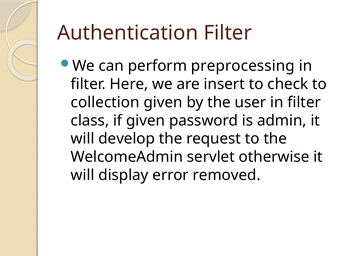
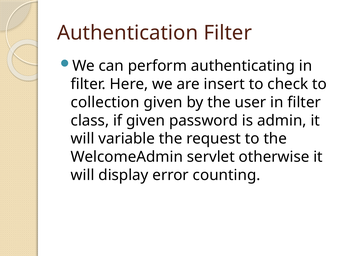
preprocessing: preprocessing -> authenticating
develop: develop -> variable
removed: removed -> counting
